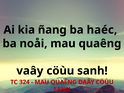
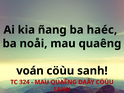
vaây: vaây -> voán
